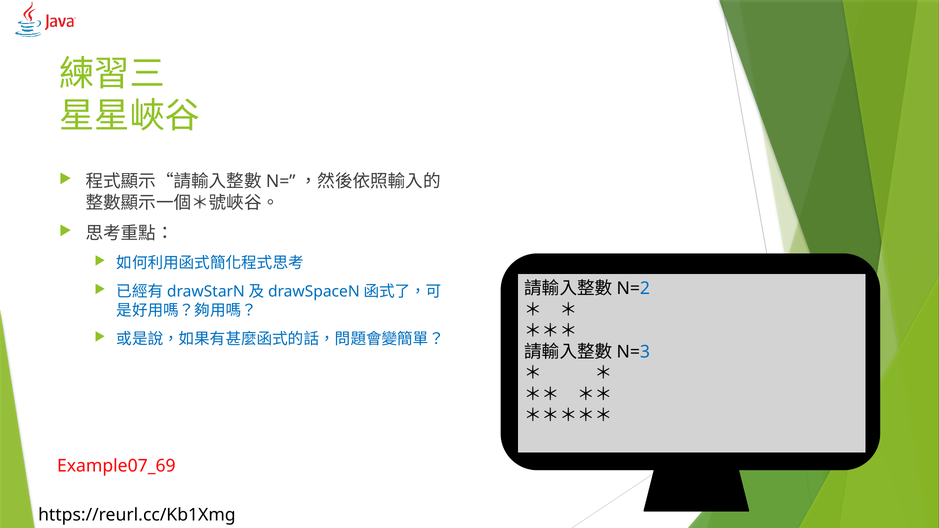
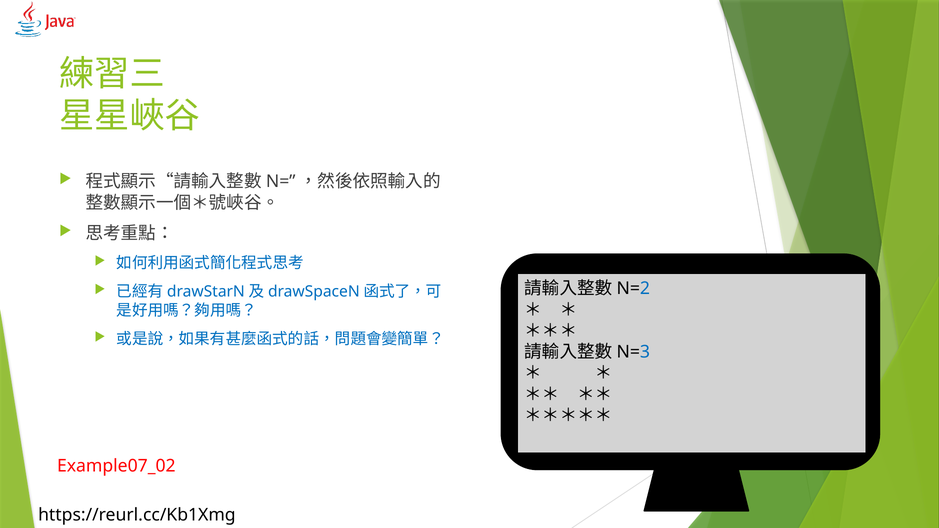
Example07_69: Example07_69 -> Example07_02
